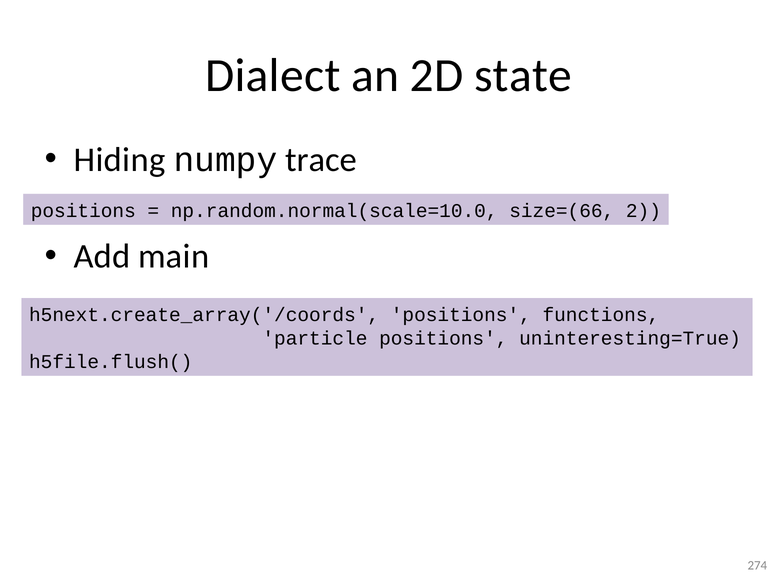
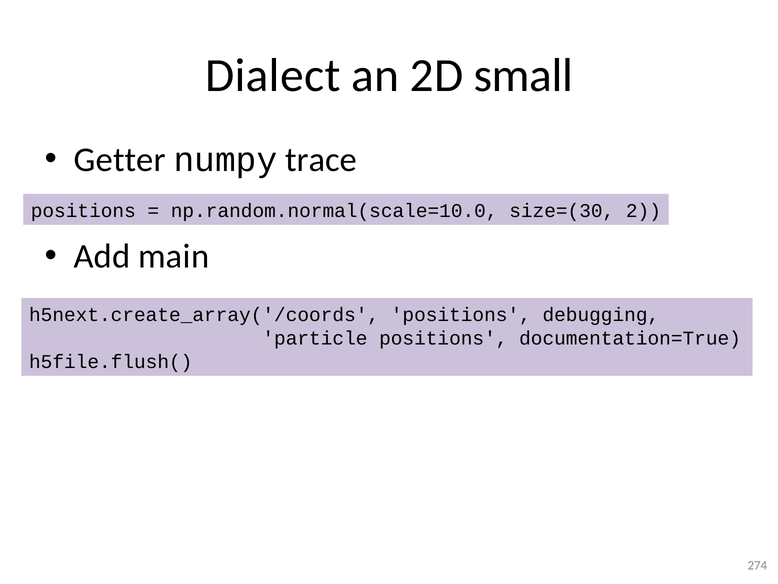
state: state -> small
Hiding: Hiding -> Getter
size=(66: size=(66 -> size=(30
functions: functions -> debugging
uninteresting=True: uninteresting=True -> documentation=True
